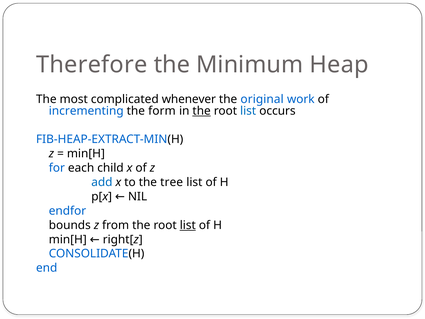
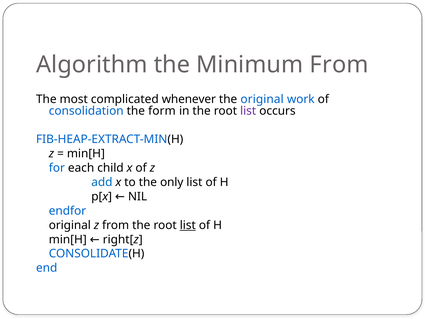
Therefore: Therefore -> Algorithm
Minimum Heap: Heap -> From
incrementing: incrementing -> consolidation
the at (202, 111) underline: present -> none
list at (248, 111) colour: blue -> purple
tree: tree -> only
bounds at (70, 225): bounds -> original
